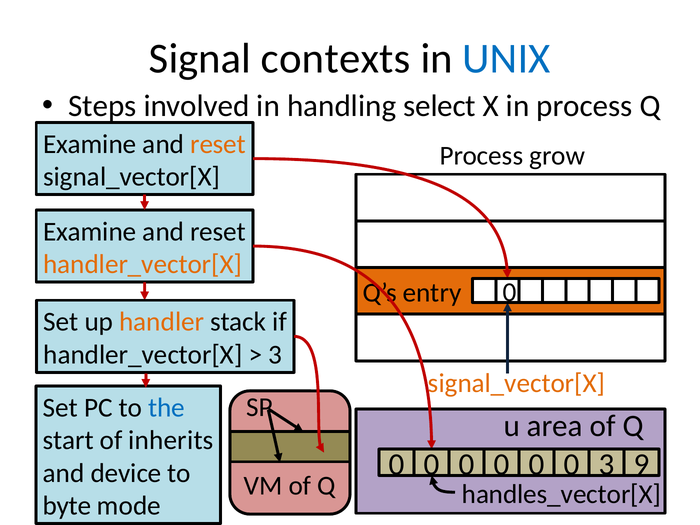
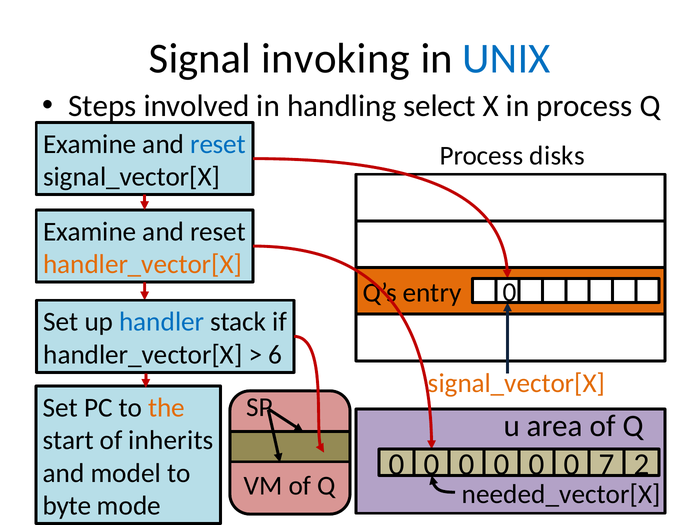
contexts: contexts -> invoking
reset at (218, 144) colour: orange -> blue
grow: grow -> disks
handler colour: orange -> blue
3 at (275, 355): 3 -> 6
the colour: blue -> orange
0 3: 3 -> 7
9: 9 -> 2
device: device -> model
handles_vector[X: handles_vector[X -> needed_vector[X
